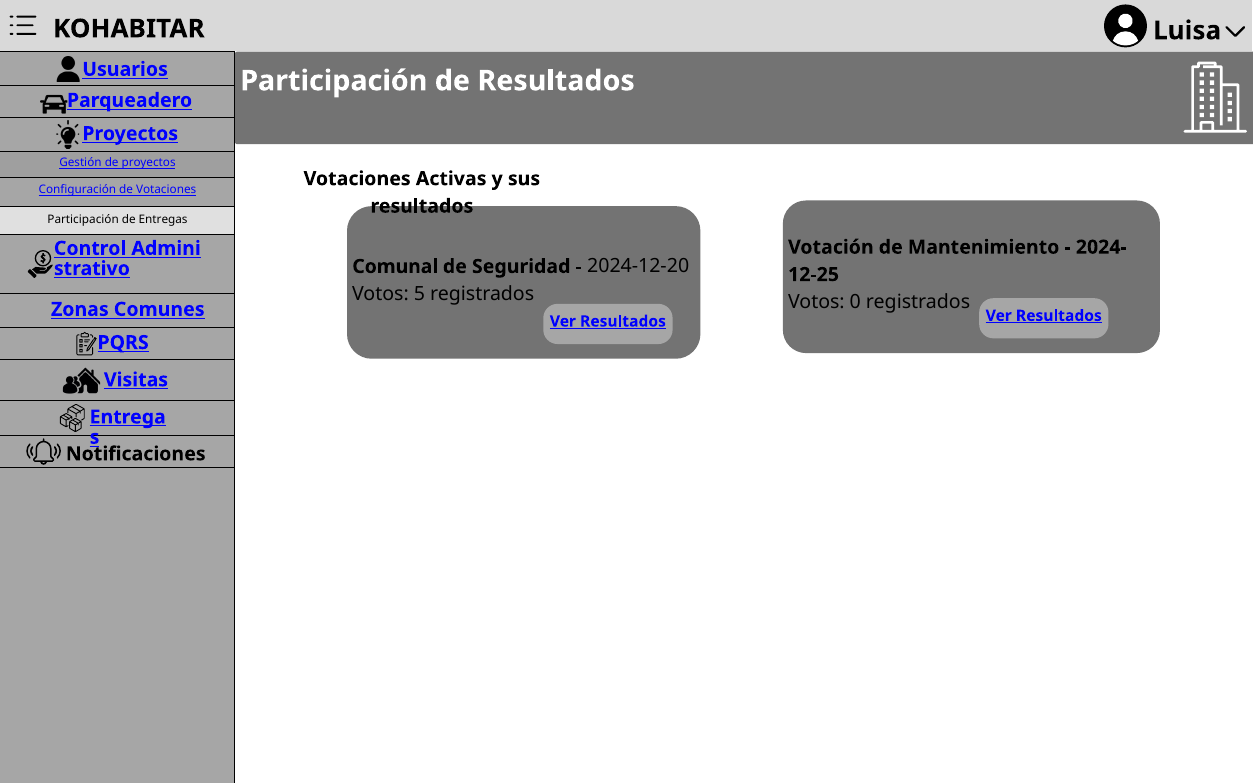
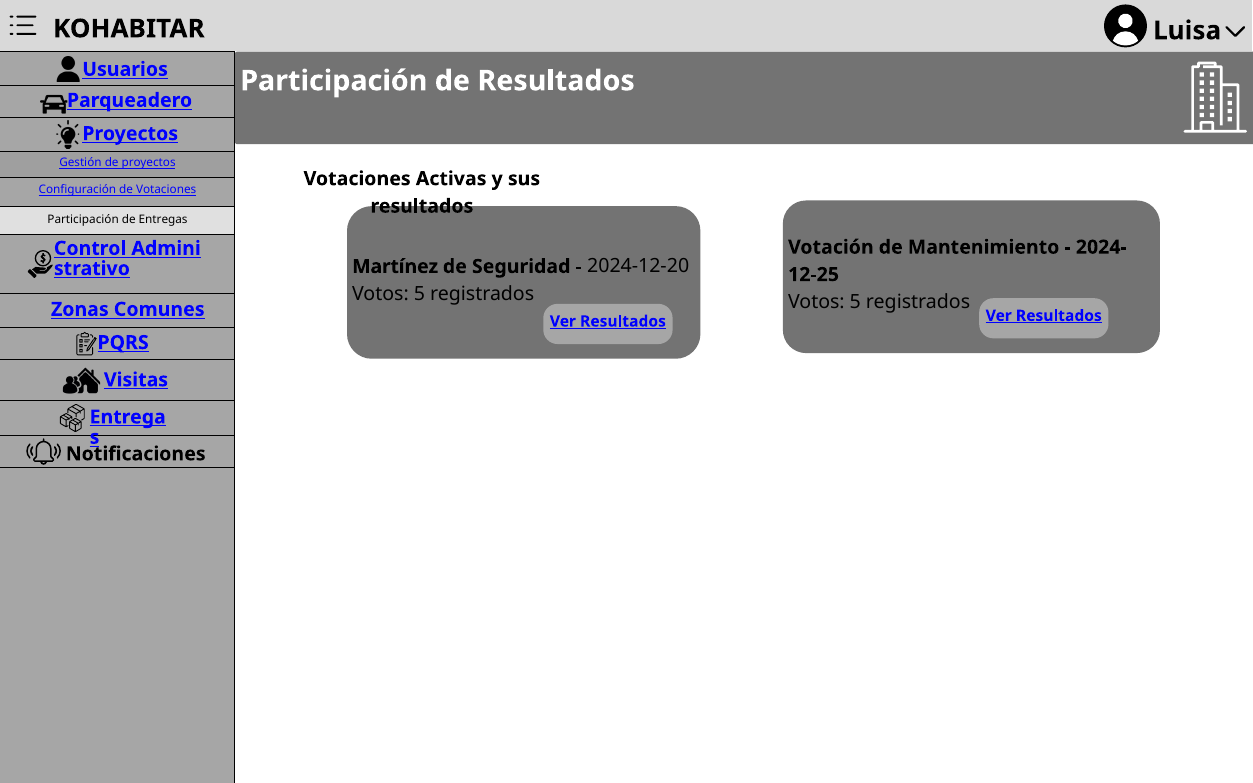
Comunal: Comunal -> Martínez
0 at (855, 302): 0 -> 5
